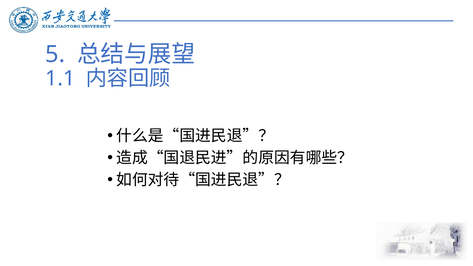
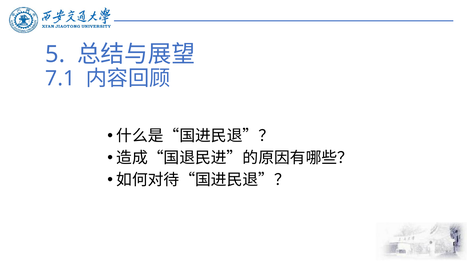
1.1: 1.1 -> 7.1
